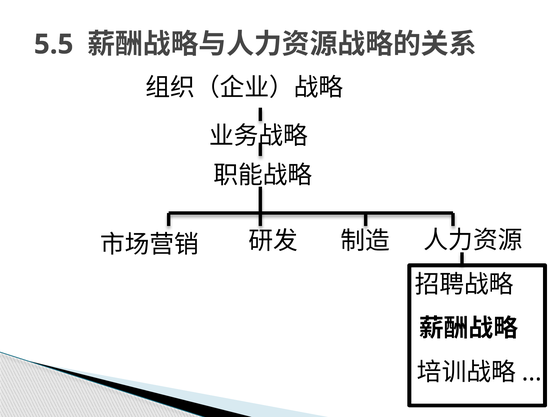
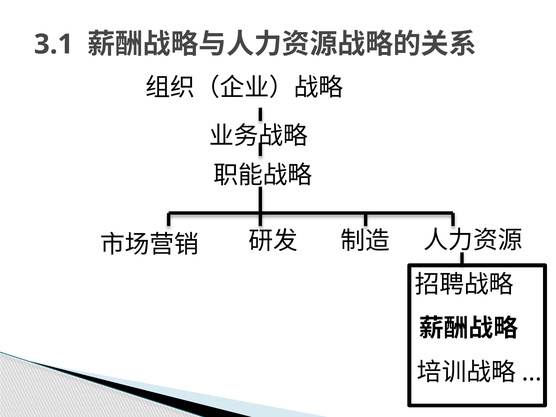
5.5: 5.5 -> 3.1
